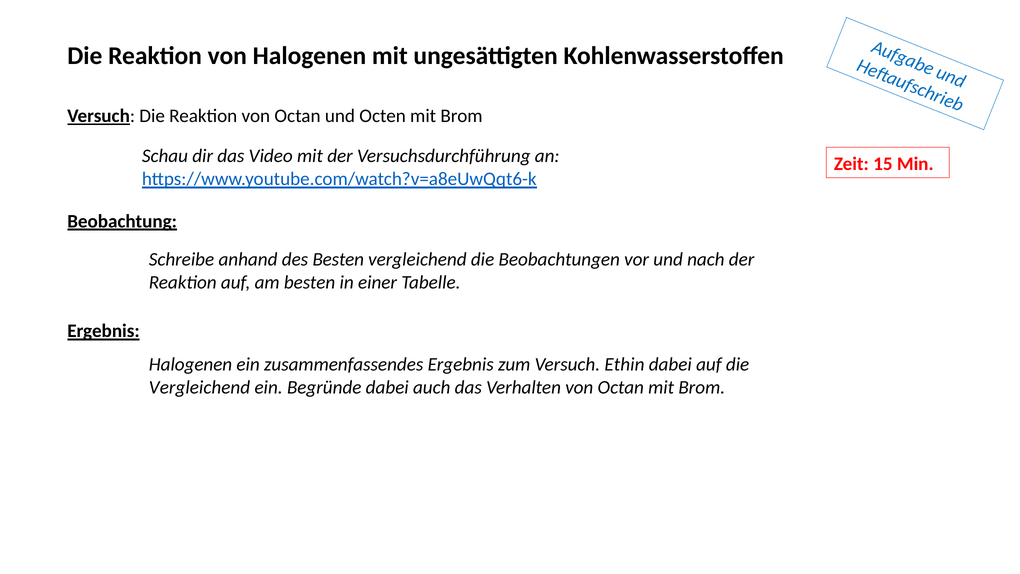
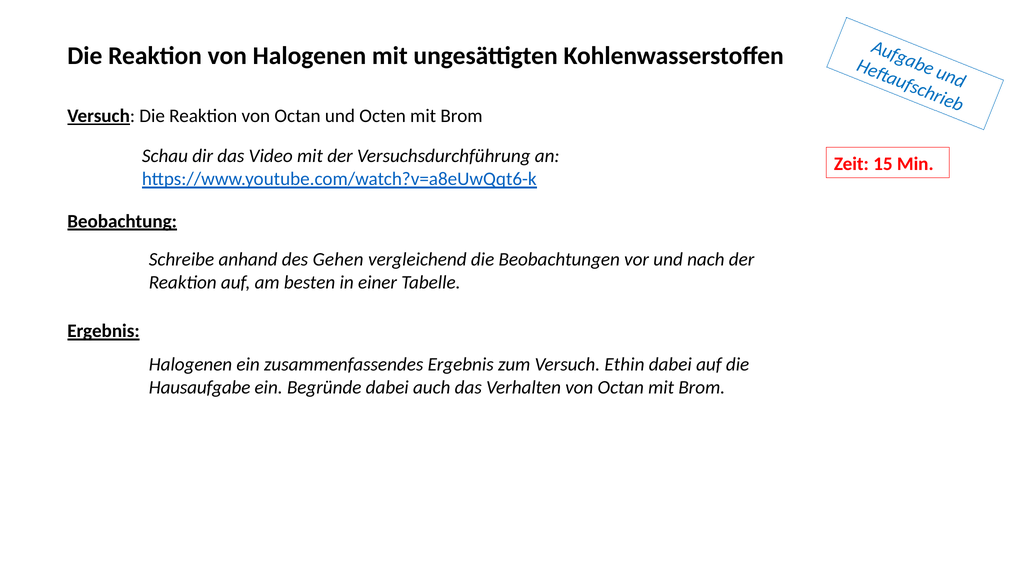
des Besten: Besten -> Gehen
Vergleichend at (200, 387): Vergleichend -> Hausaufgabe
